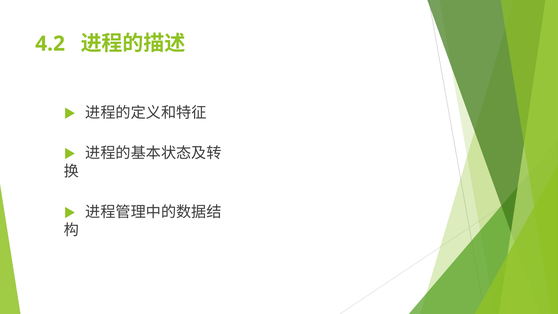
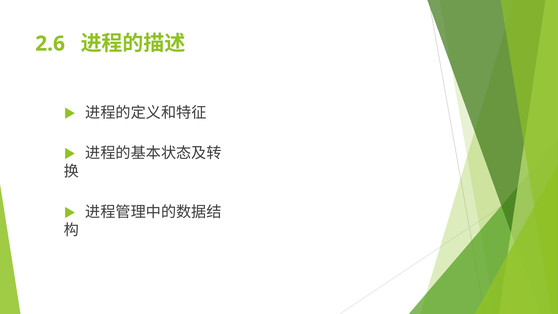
4.2: 4.2 -> 2.6
